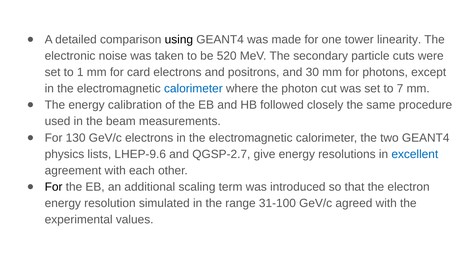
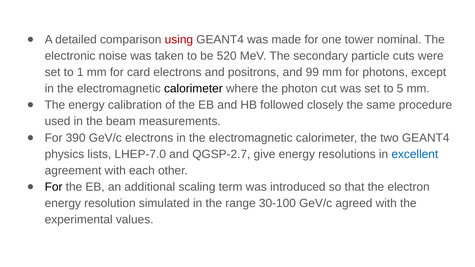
using colour: black -> red
linearity: linearity -> nominal
30: 30 -> 99
calorimeter at (193, 89) colour: blue -> black
7: 7 -> 5
130: 130 -> 390
LHEP-9.6: LHEP-9.6 -> LHEP-7.0
31-100: 31-100 -> 30-100
